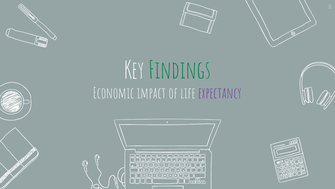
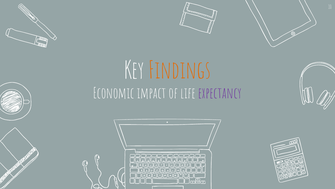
Findings colour: green -> orange
